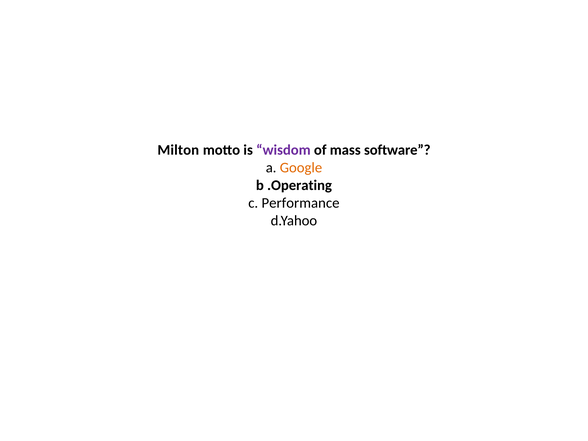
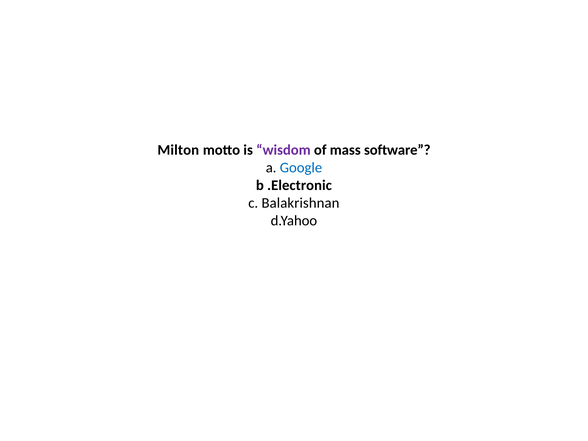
Google colour: orange -> blue
.Operating: .Operating -> .Electronic
Performance: Performance -> Balakrishnan
